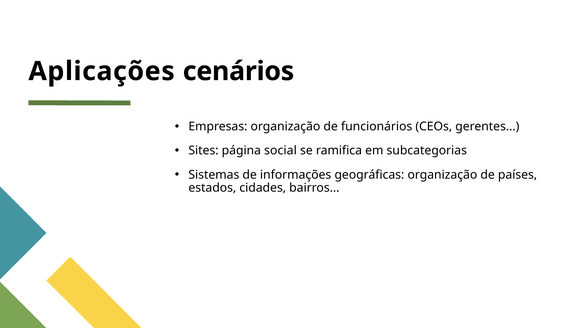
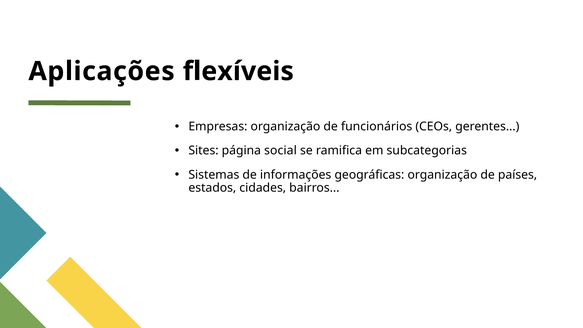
cenários: cenários -> flexíveis
